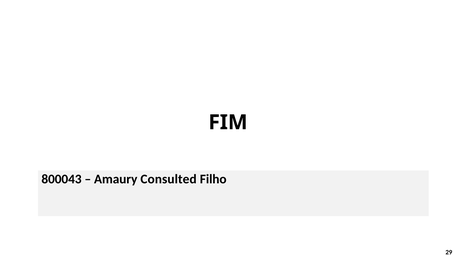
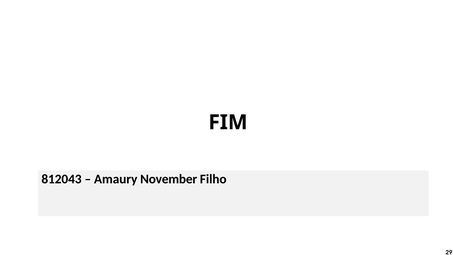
800043: 800043 -> 812043
Consulted: Consulted -> November
